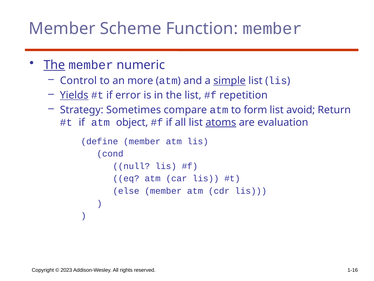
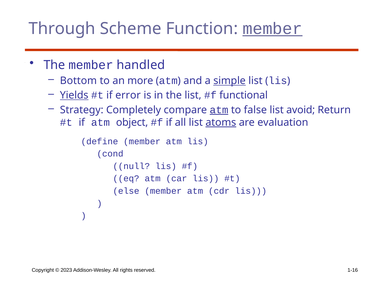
Member at (62, 29): Member -> Through
member at (272, 29) underline: none -> present
The at (54, 65) underline: present -> none
numeric: numeric -> handled
Control: Control -> Bottom
repetition: repetition -> functional
Sometimes: Sometimes -> Completely
atm at (219, 110) underline: none -> present
form: form -> false
